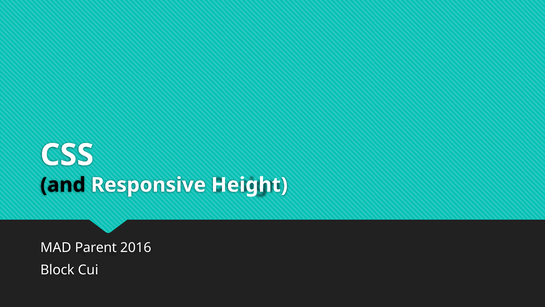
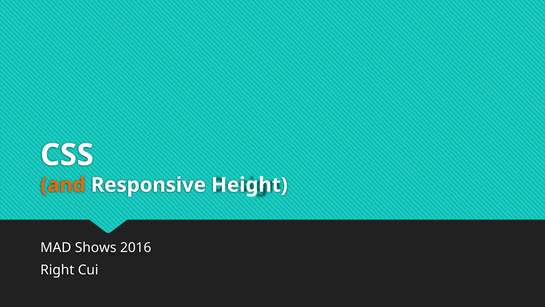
and colour: black -> orange
Parent: Parent -> Shows
Block: Block -> Right
